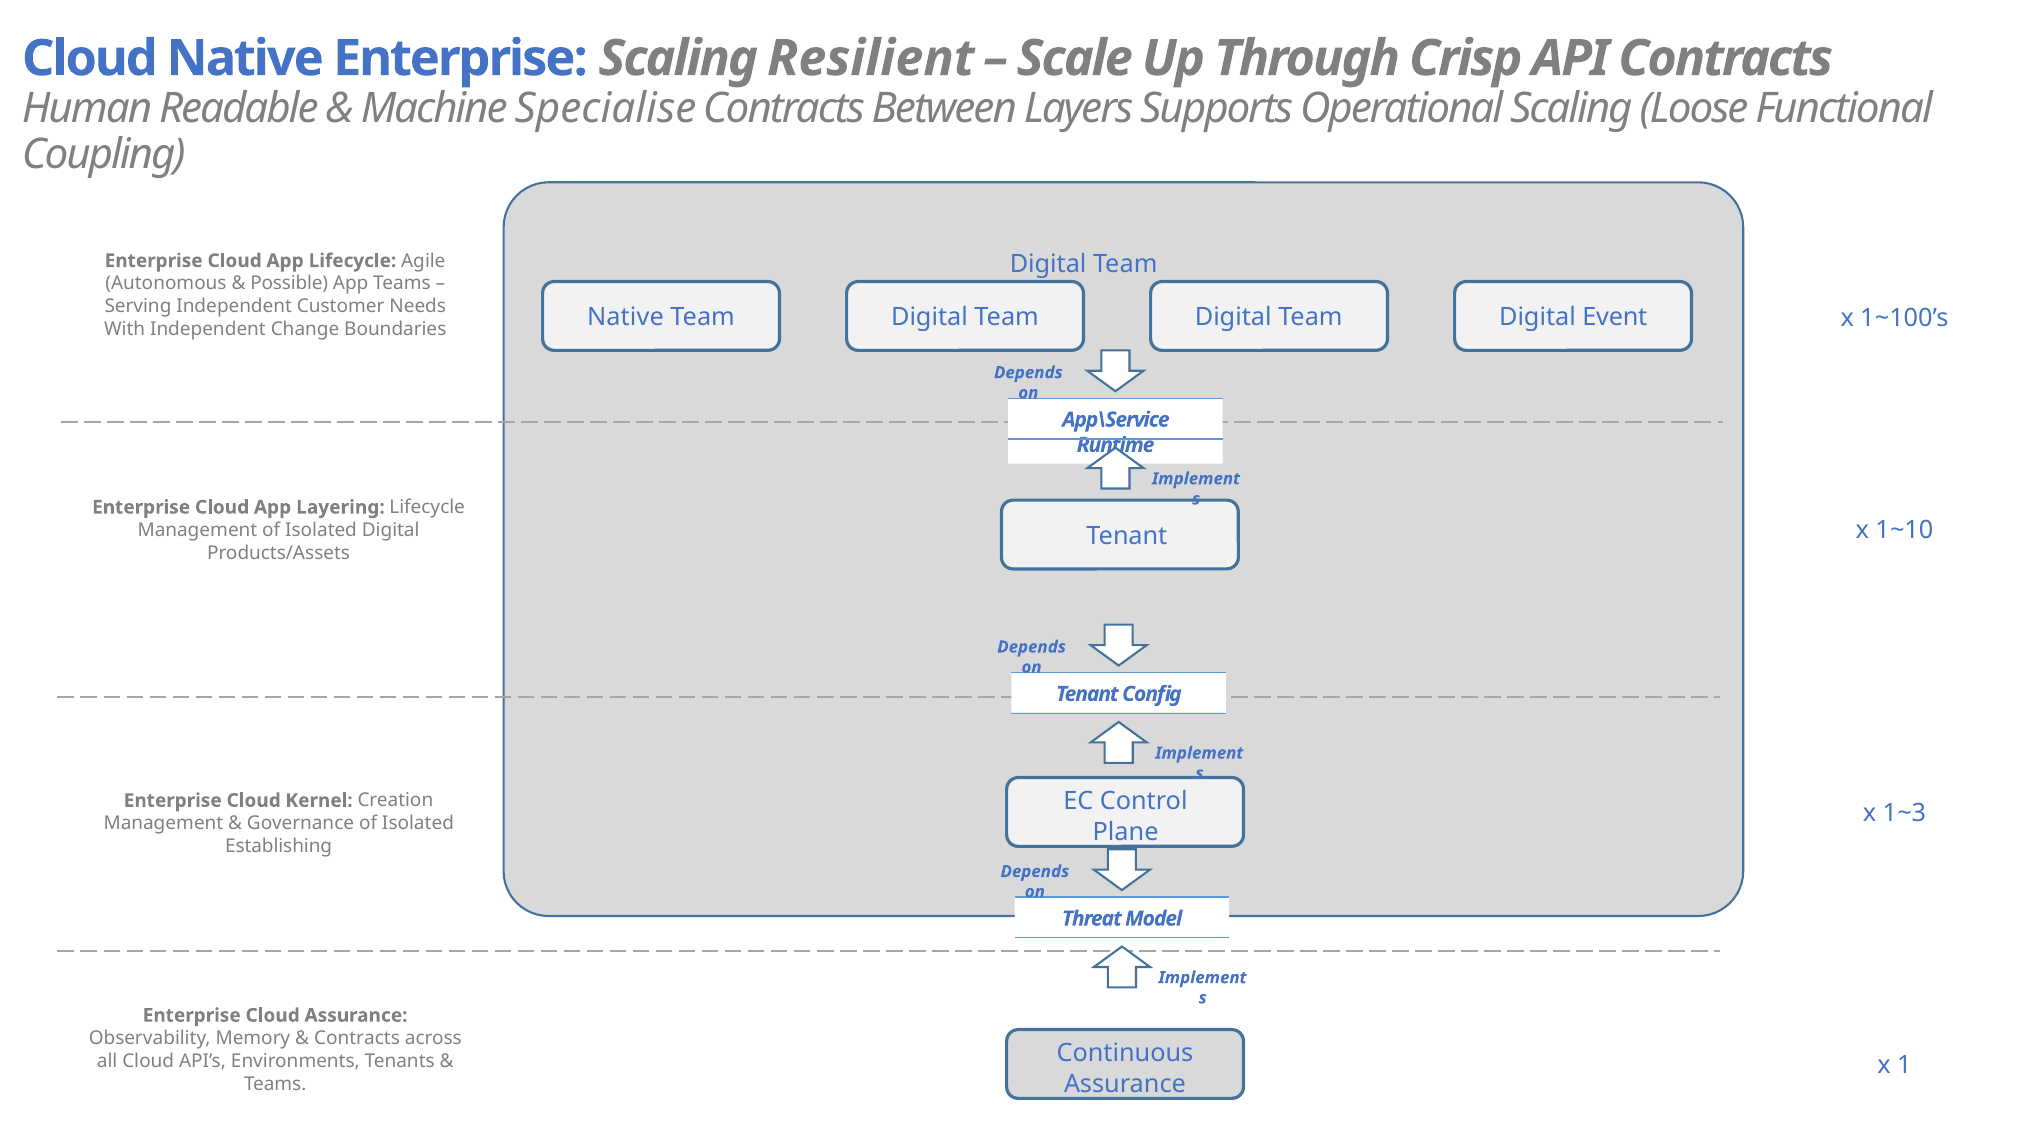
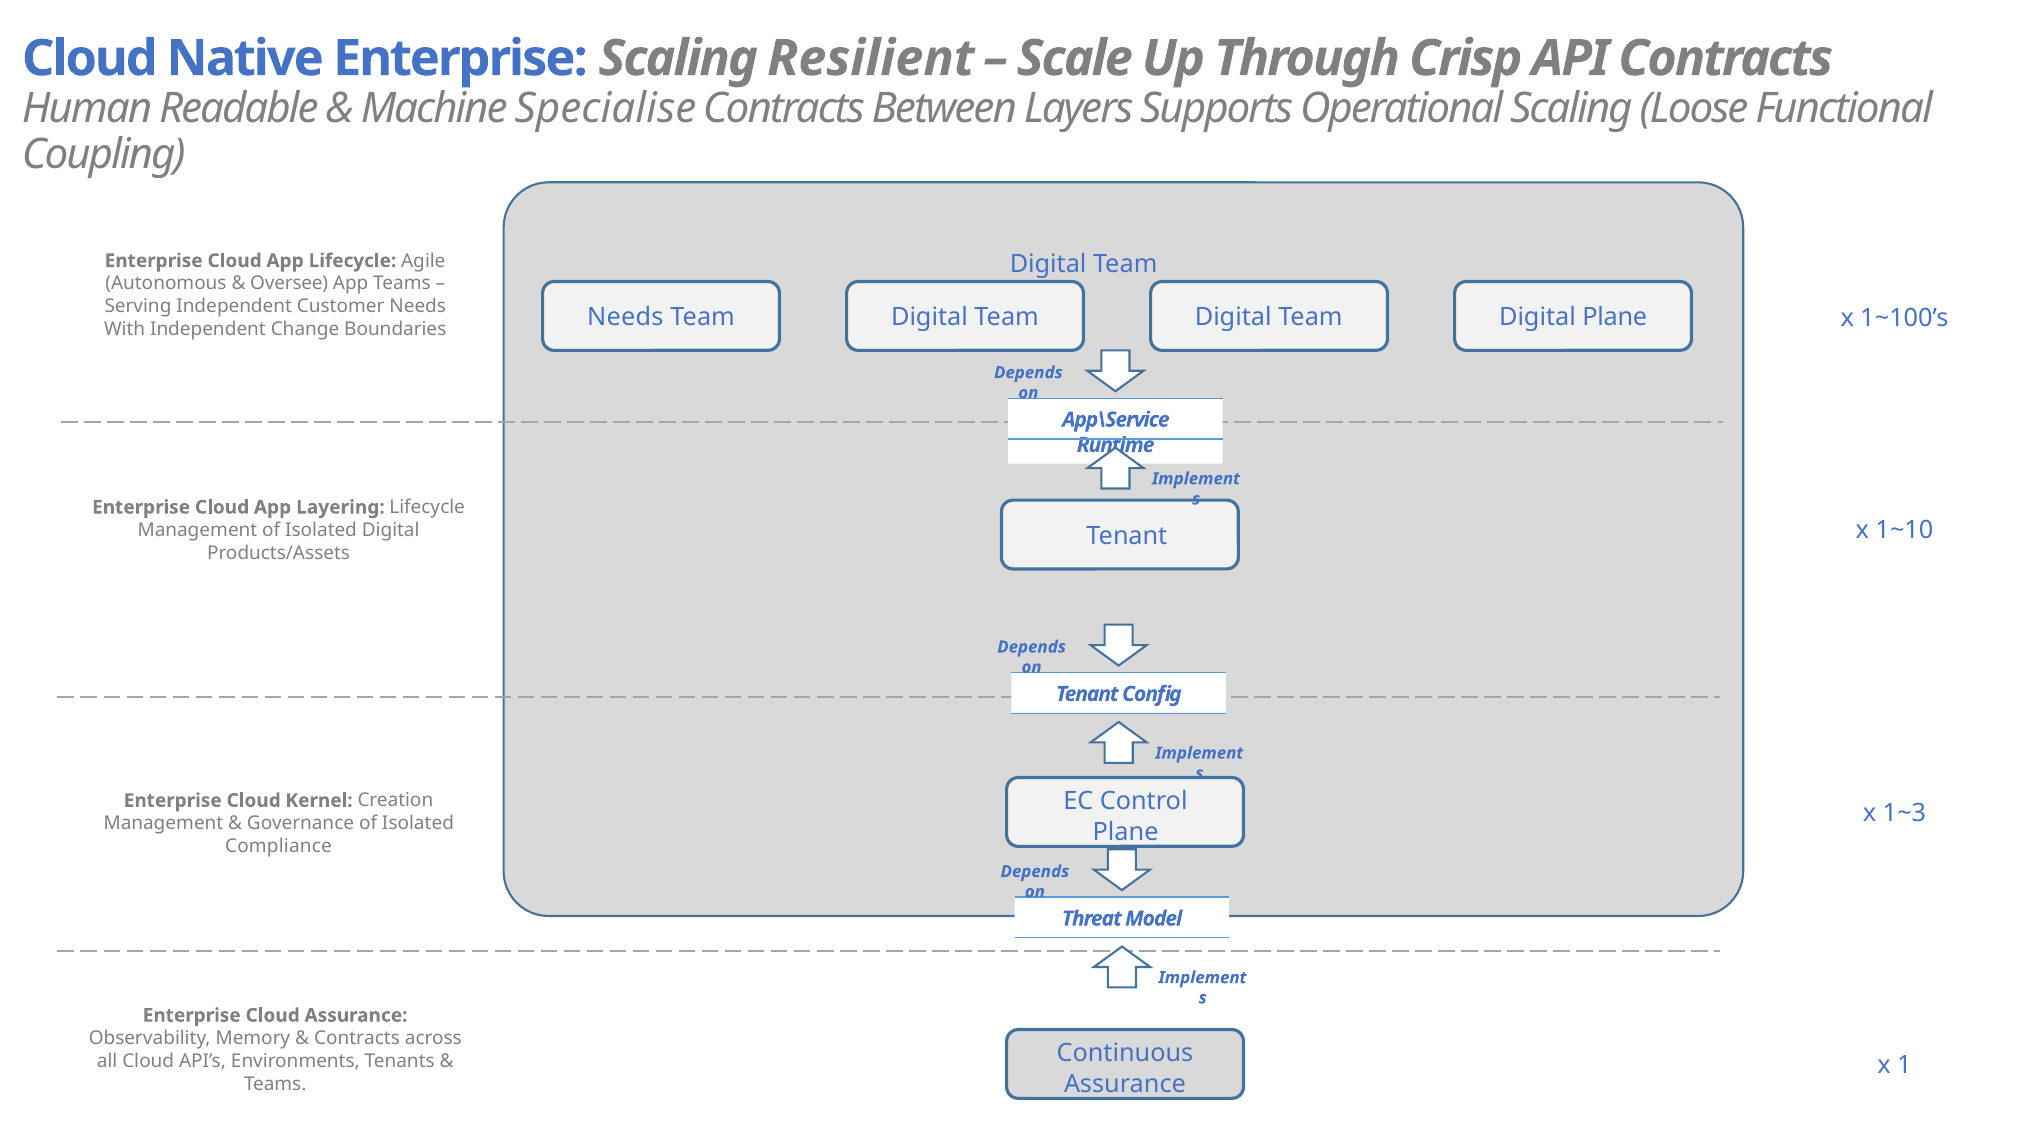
Possible: Possible -> Oversee
Native at (625, 317): Native -> Needs
Digital Event: Event -> Plane
Establishing: Establishing -> Compliance
